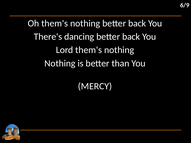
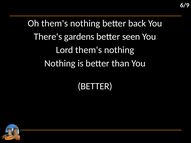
dancing: dancing -> gardens
back at (131, 37): back -> seen
MERCY at (95, 86): MERCY -> BETTER
